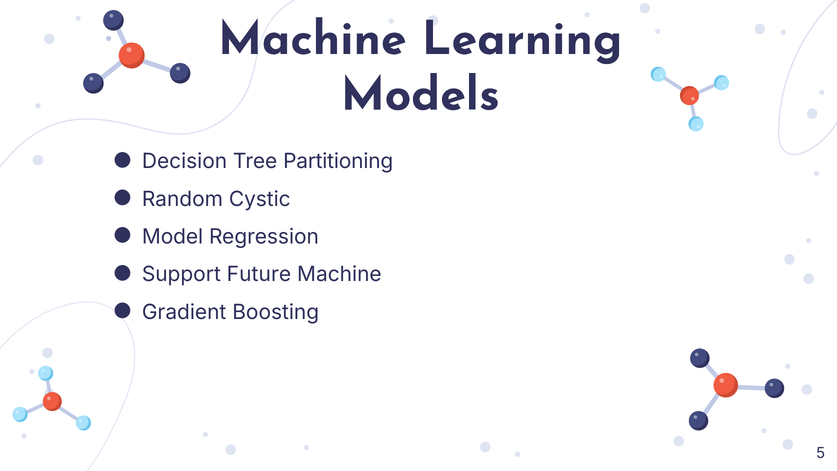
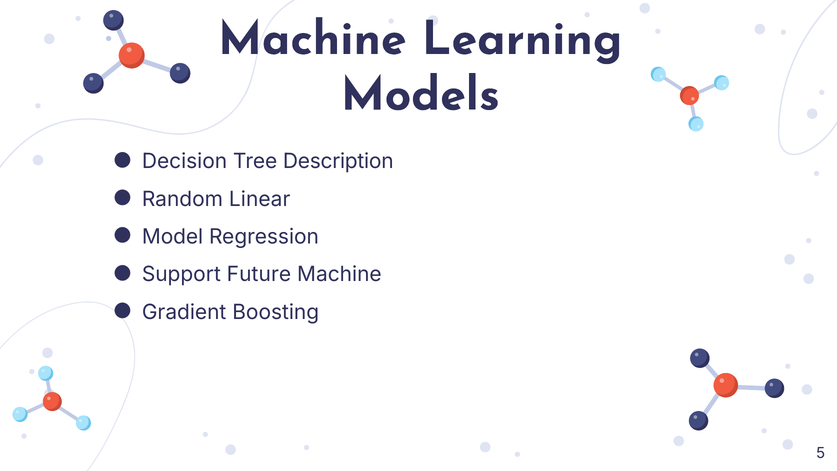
Partitioning: Partitioning -> Description
Cystic: Cystic -> Linear
